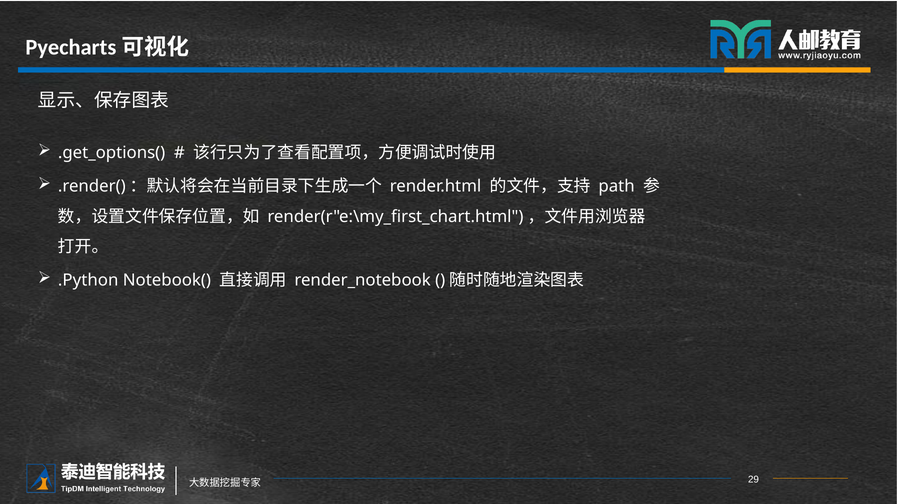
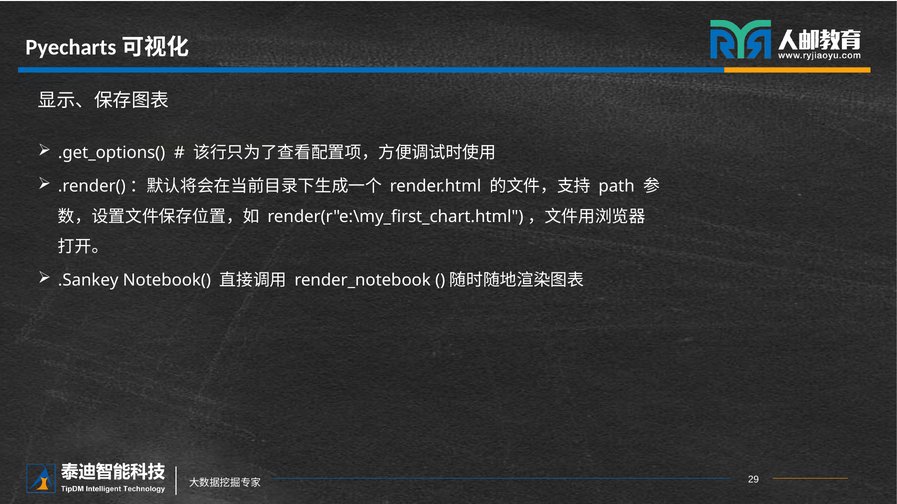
.Python: .Python -> .Sankey
